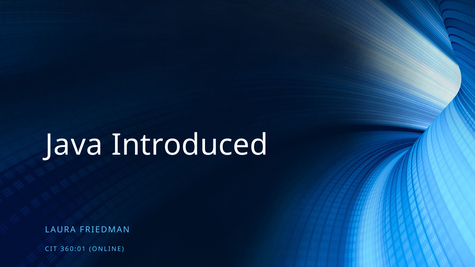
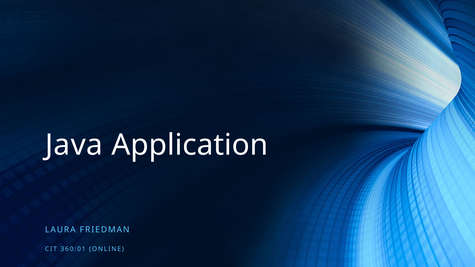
Introduced: Introduced -> Application
